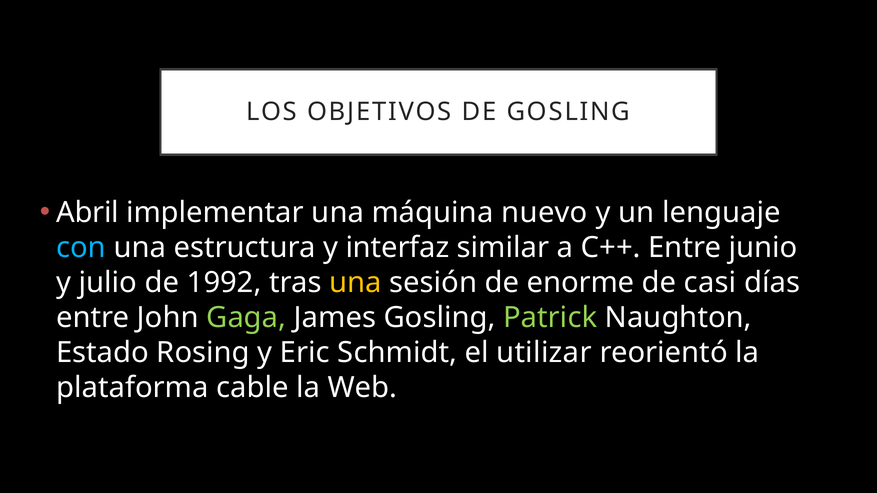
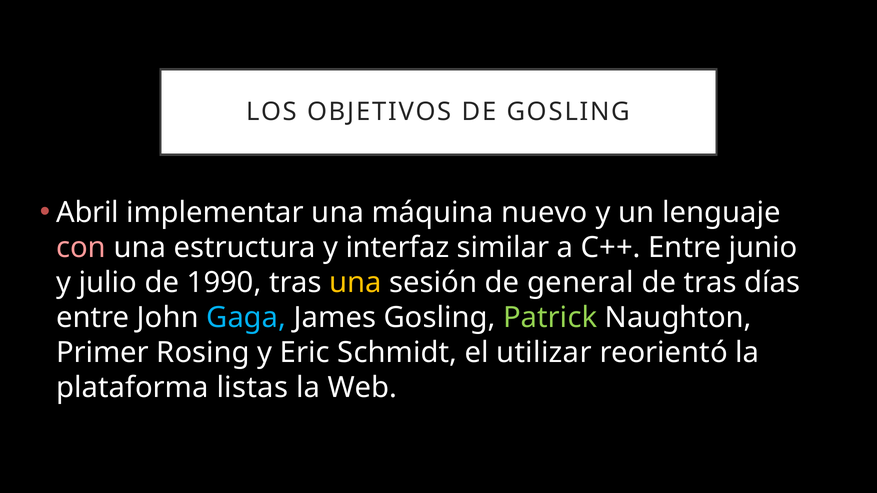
con colour: light blue -> pink
1992: 1992 -> 1990
enorme: enorme -> general
de casi: casi -> tras
Gaga colour: light green -> light blue
Estado: Estado -> Primer
cable: cable -> listas
